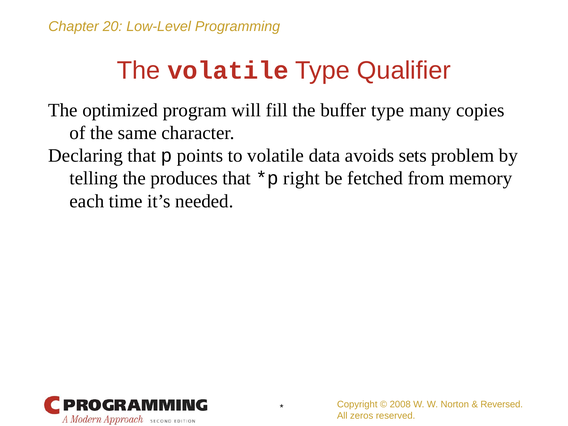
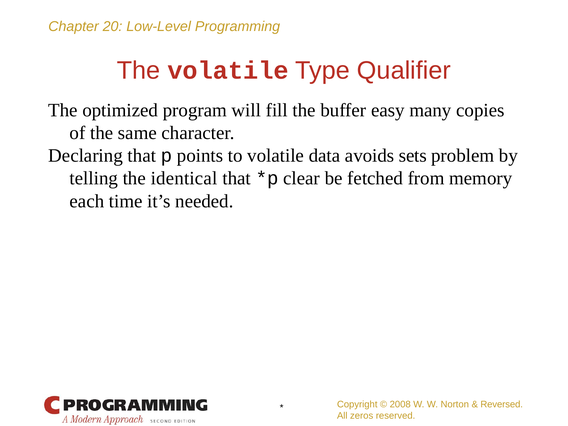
buffer type: type -> easy
produces: produces -> identical
right: right -> clear
